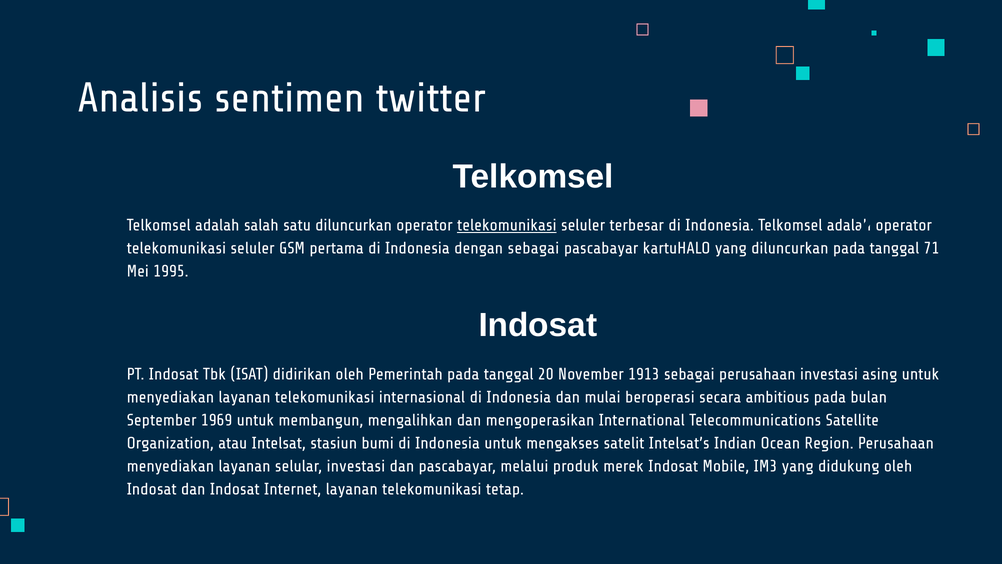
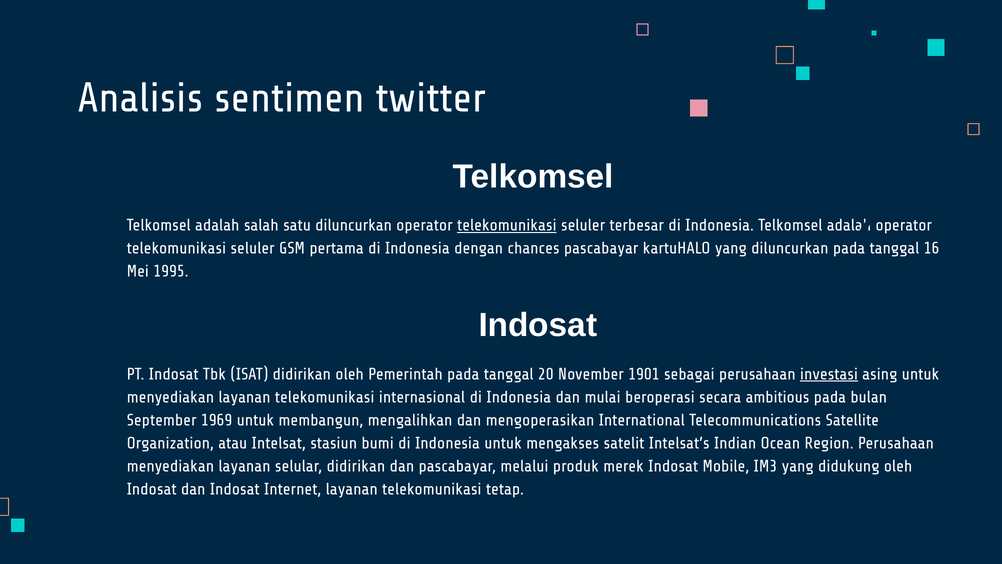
dengan sebagai: sebagai -> chances
71: 71 -> 16
1913: 1913 -> 1901
investasi at (829, 374) underline: none -> present
selular investasi: investasi -> didirikan
